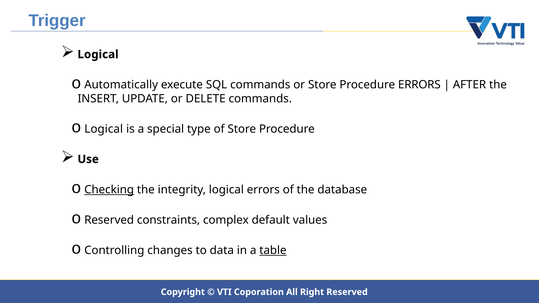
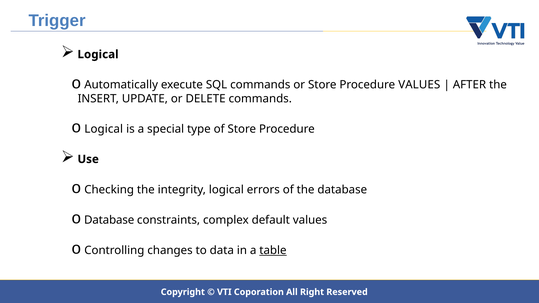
Procedure ERRORS: ERRORS -> VALUES
Checking underline: present -> none
Reserved at (109, 220): Reserved -> Database
